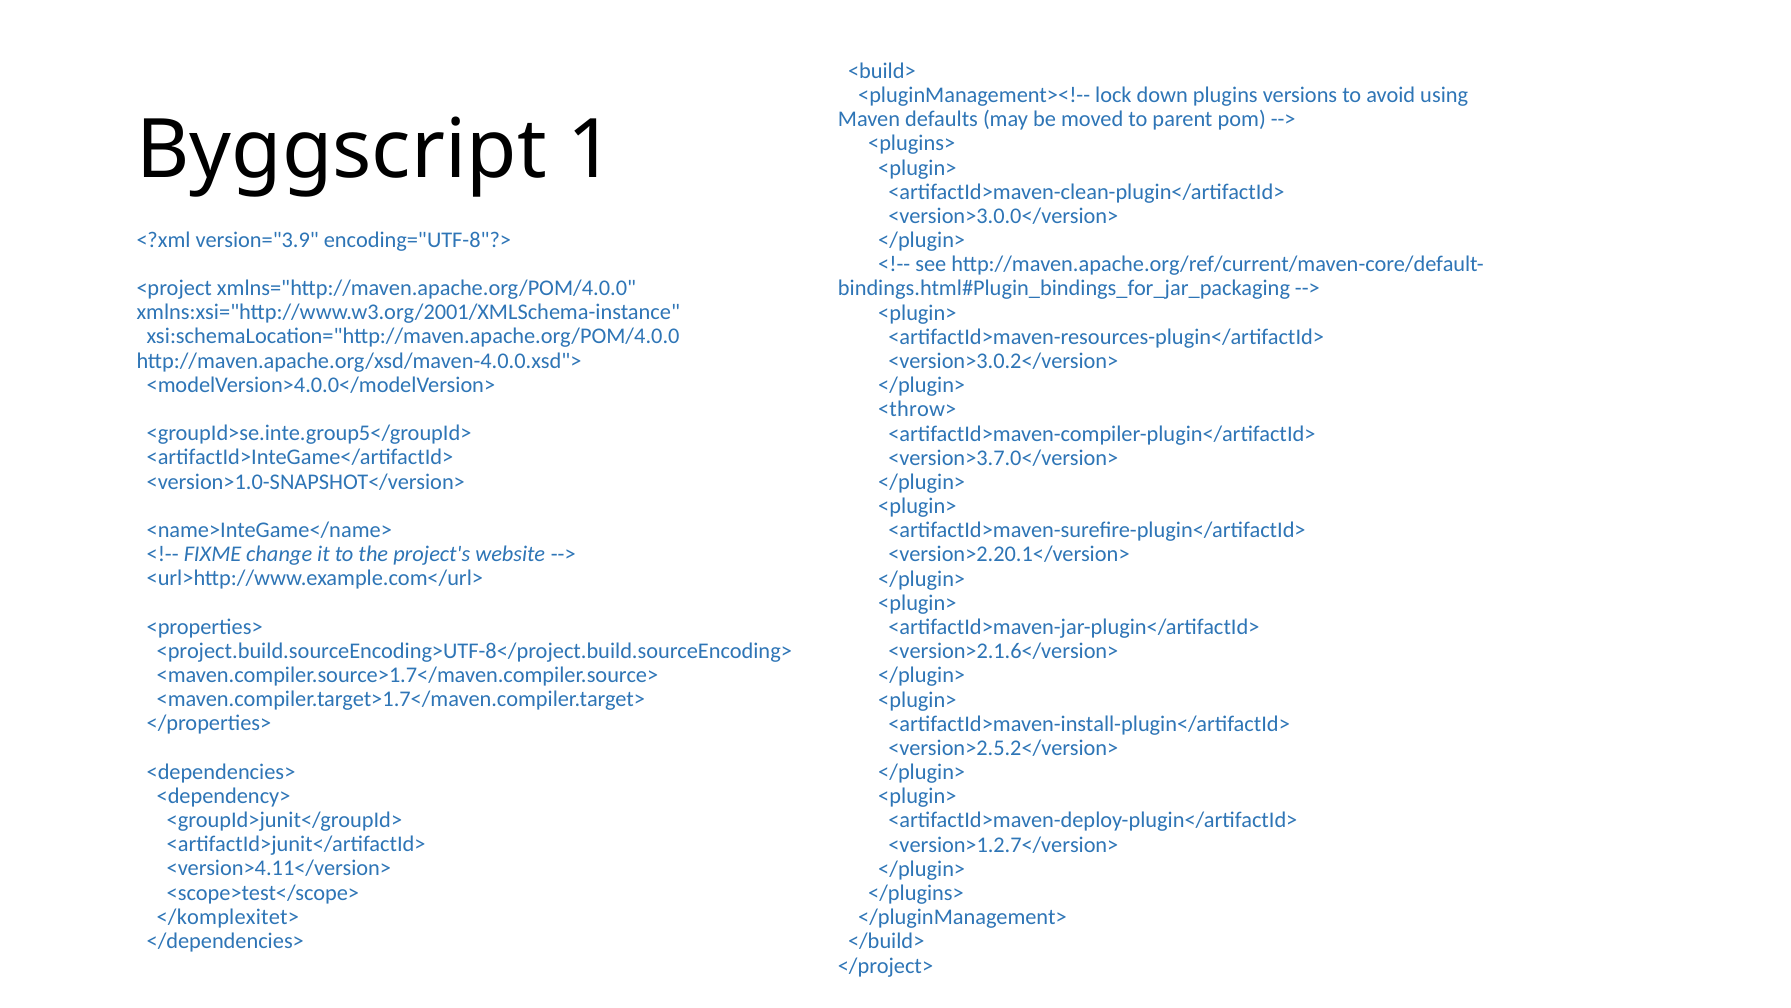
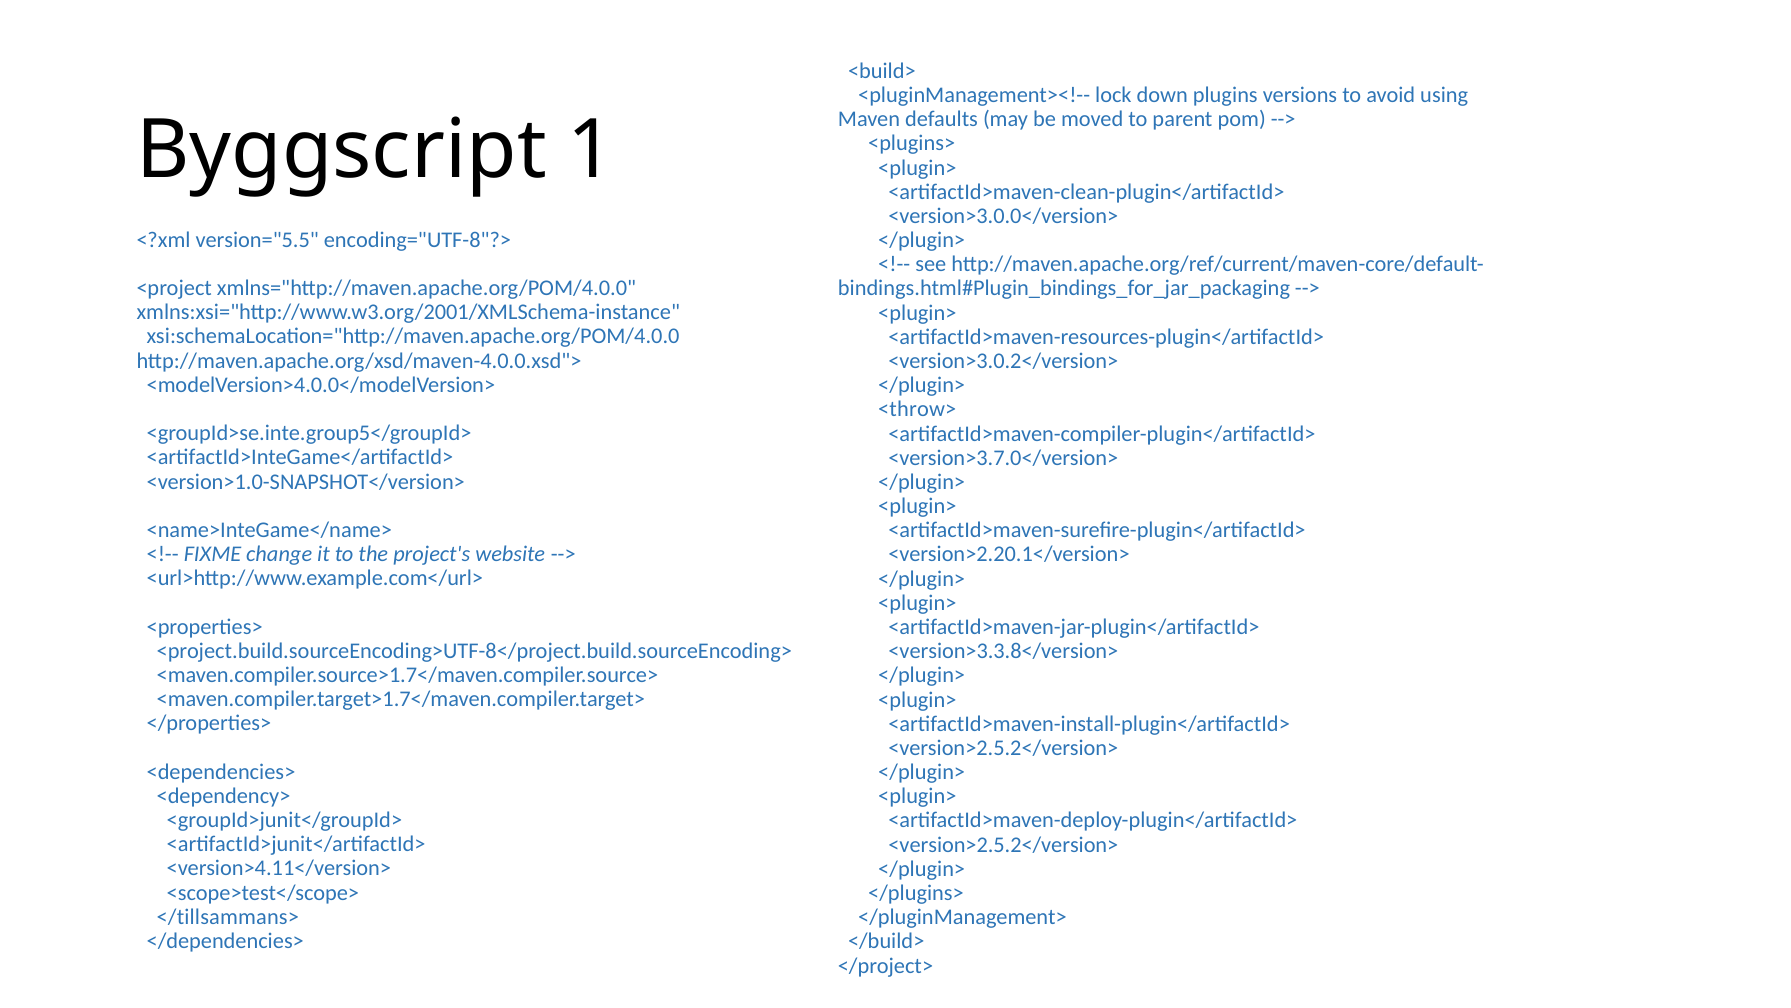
version="3.9: version="3.9 -> version="5.5
<version>2.1.6</version>: <version>2.1.6</version> -> <version>3.3.8</version>
<version>1.2.7</version> at (1003, 844): <version>1.2.7</version> -> <version>2.5.2</version>
</komplexitet>: </komplexitet> -> </tillsammans>
